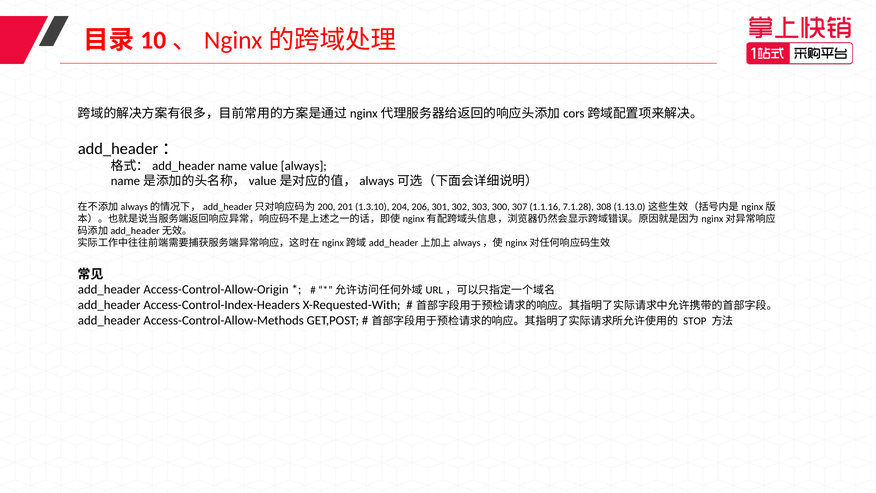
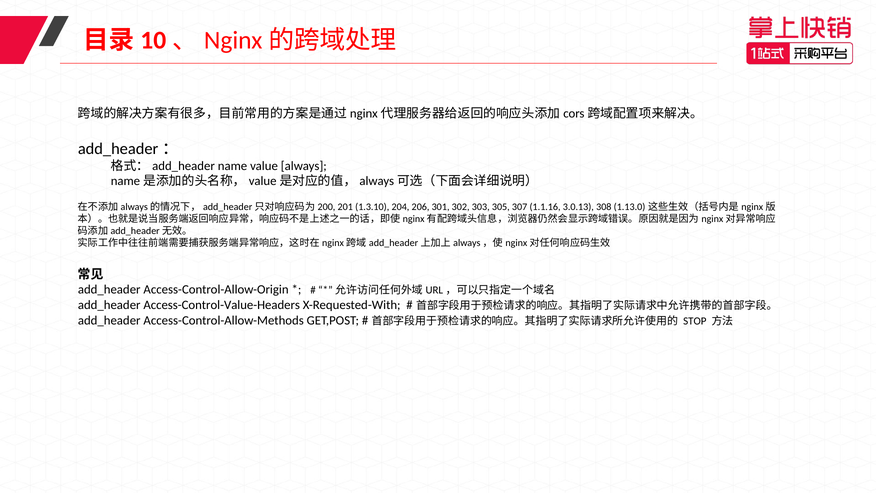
300: 300 -> 305
7.1.28: 7.1.28 -> 3.0.13
Access-Control-Index-Headers: Access-Control-Index-Headers -> Access-Control-Value-Headers
